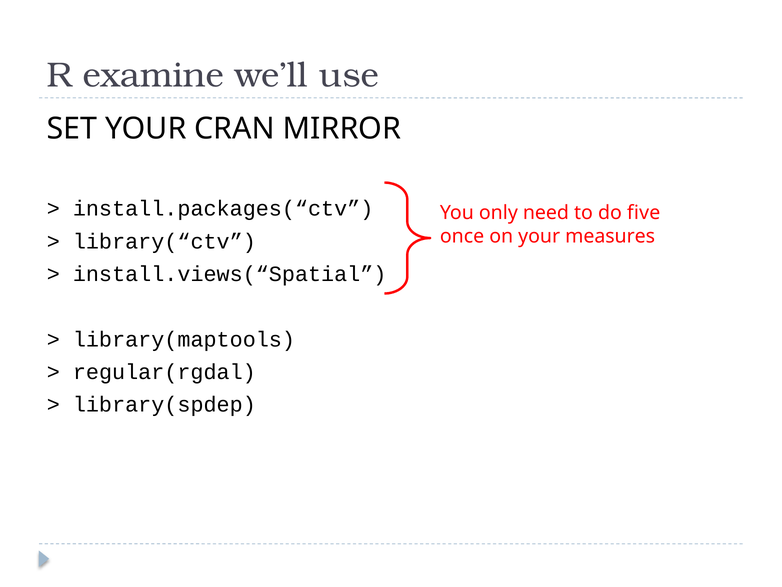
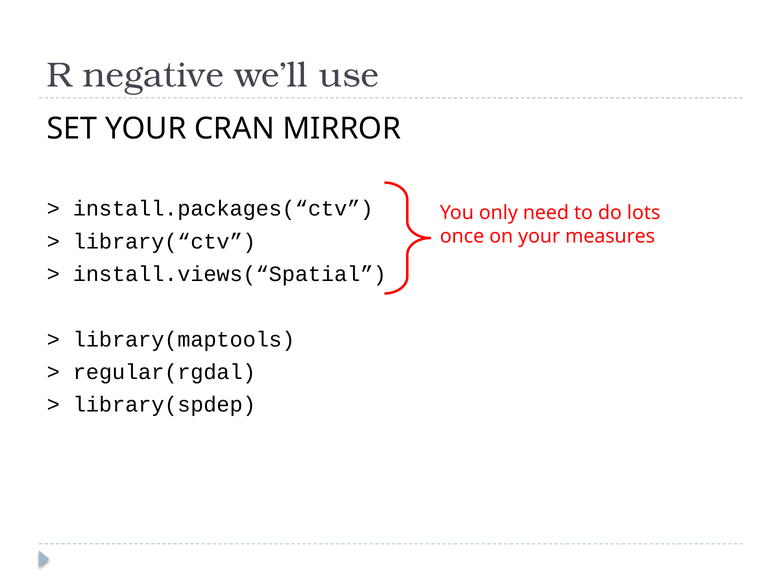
examine: examine -> negative
five: five -> lots
